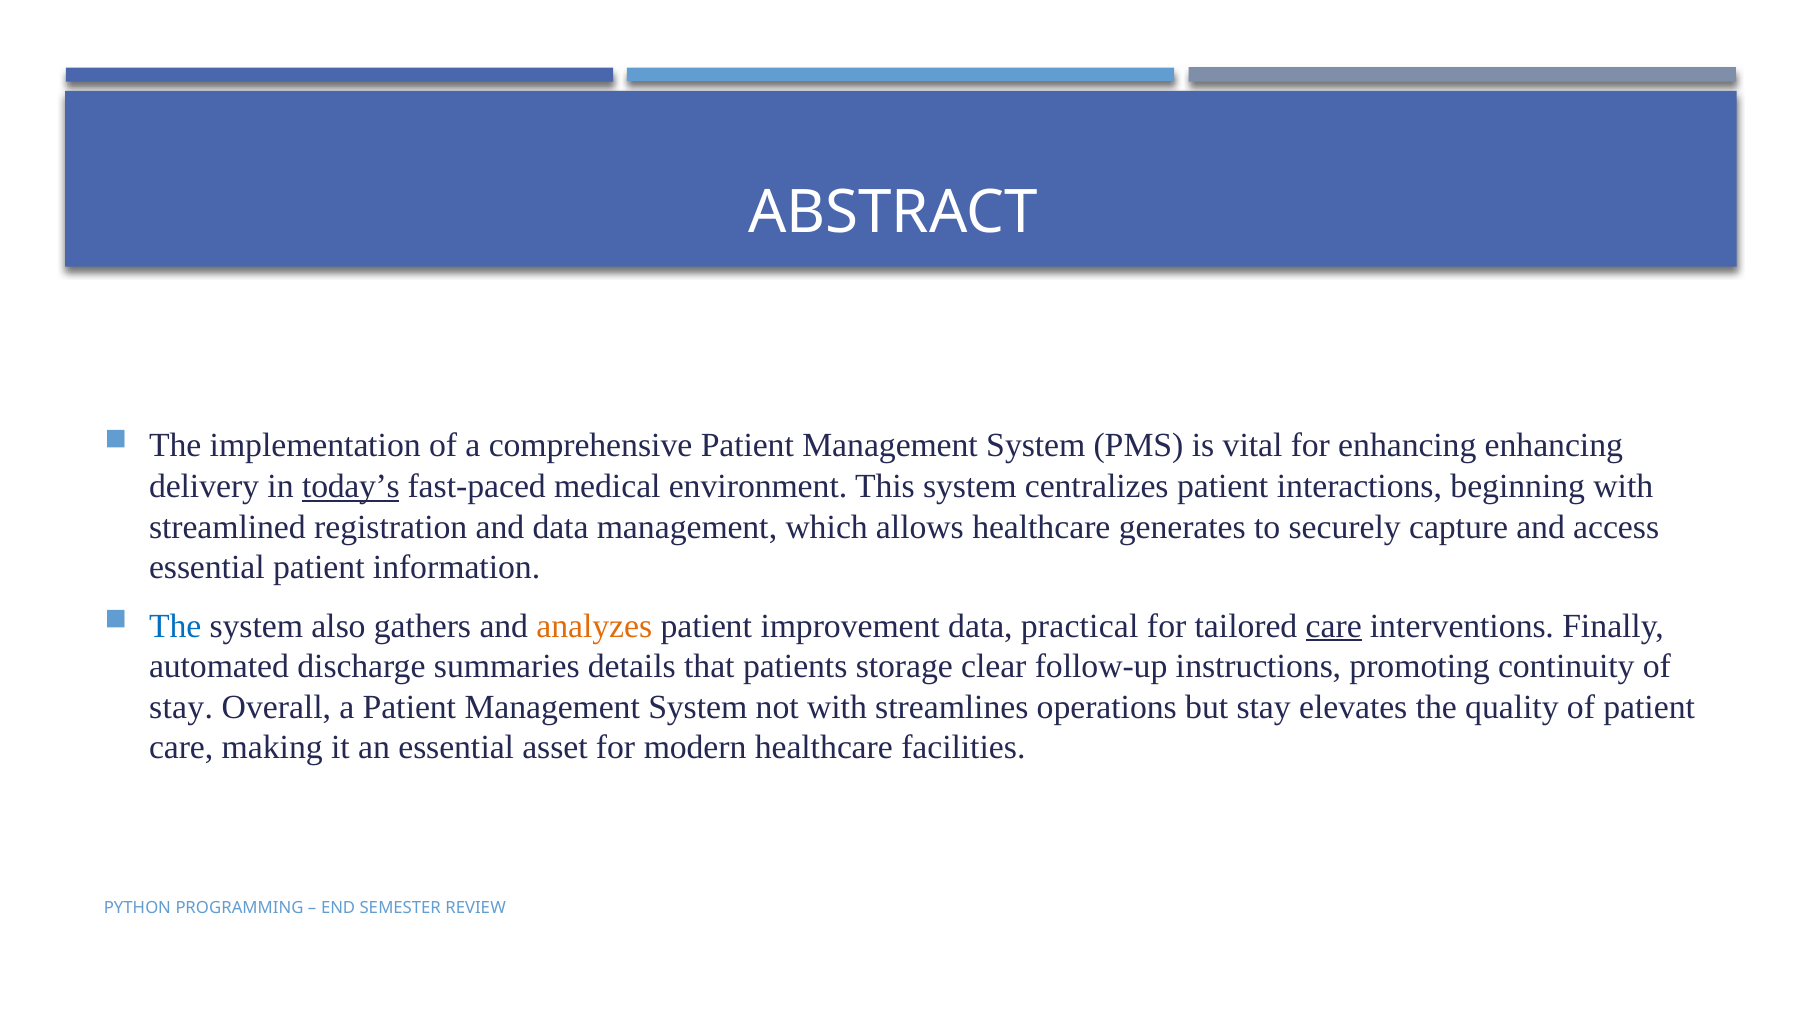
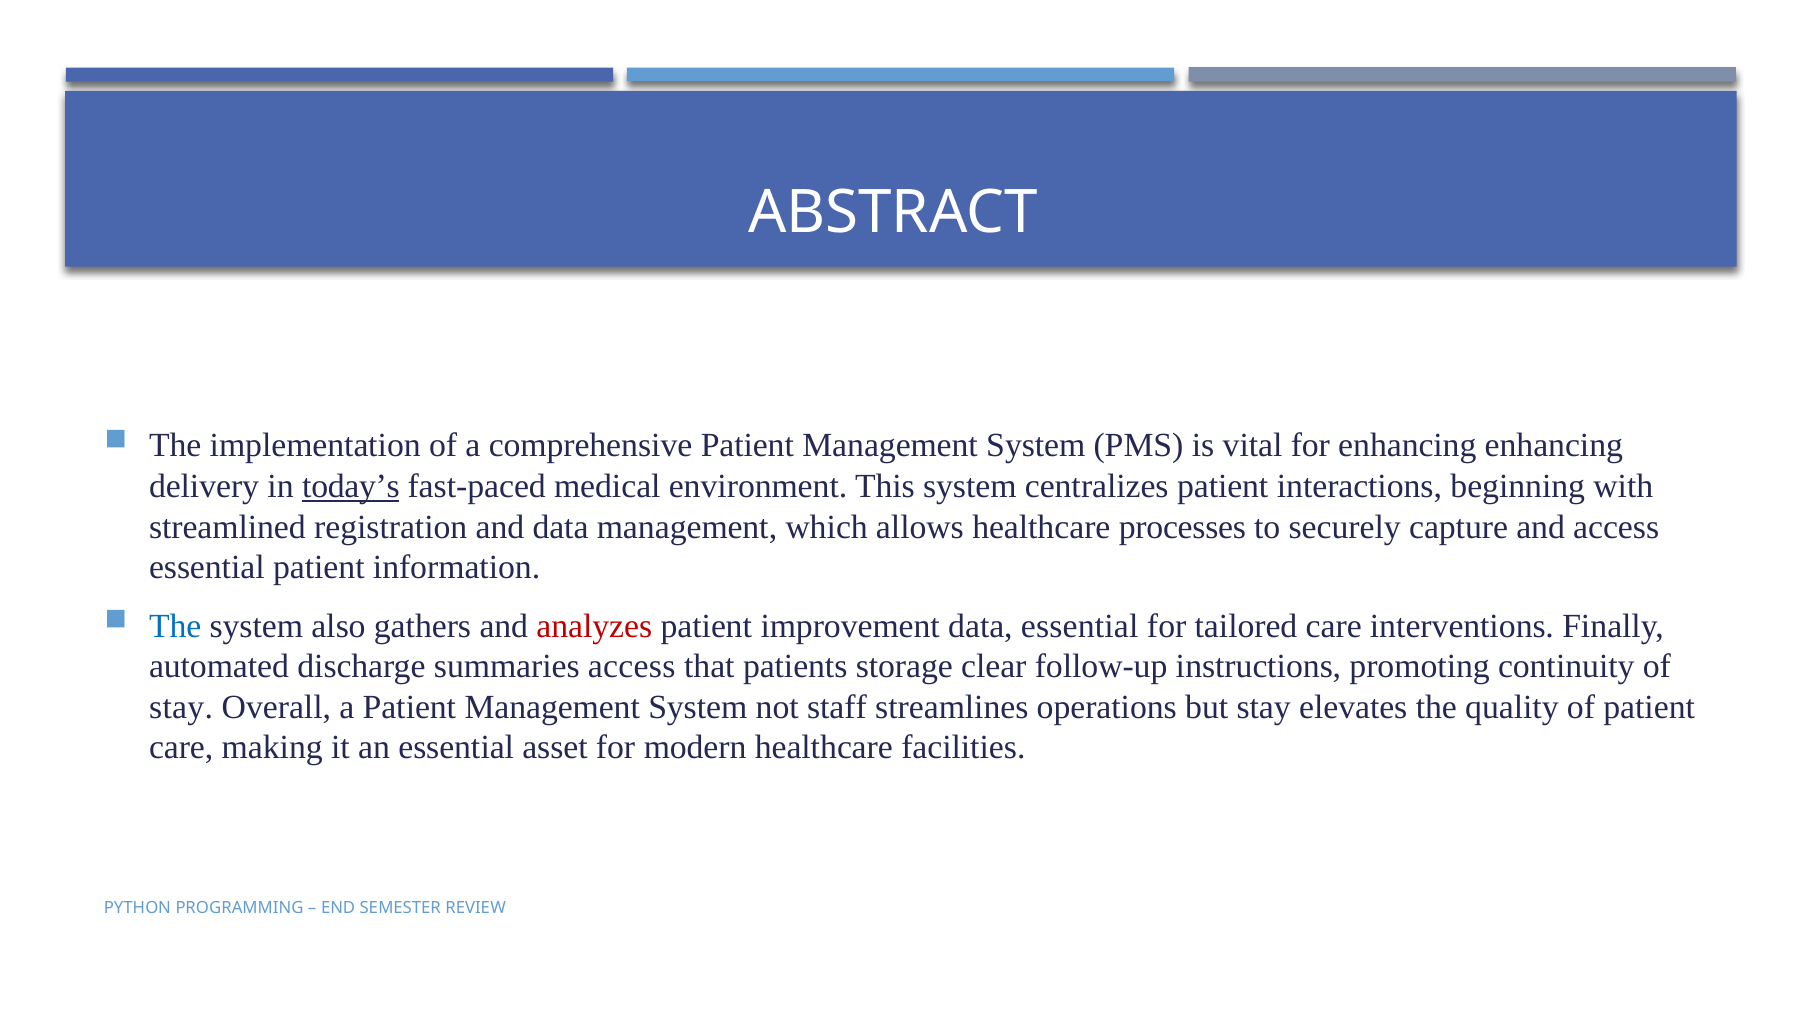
generates: generates -> processes
analyzes colour: orange -> red
data practical: practical -> essential
care at (1334, 626) underline: present -> none
summaries details: details -> access
not with: with -> staff
